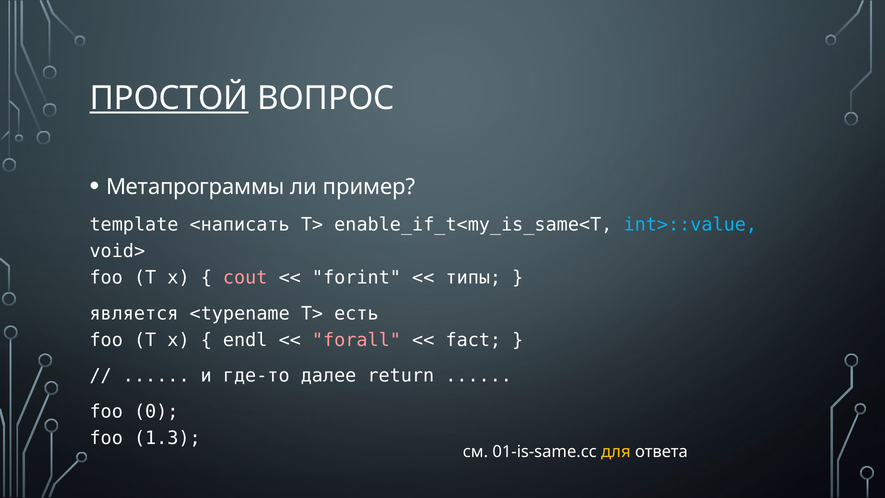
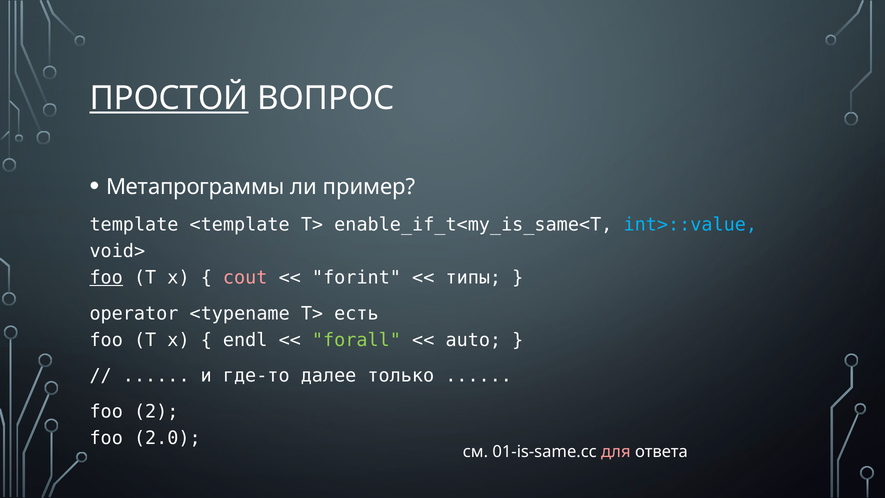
<написать: <написать -> <template
foo at (106, 278) underline: none -> present
является: является -> operator
forall colour: pink -> light green
fact: fact -> auto
return: return -> только
0: 0 -> 2
1.3: 1.3 -> 2.0
для colour: yellow -> pink
